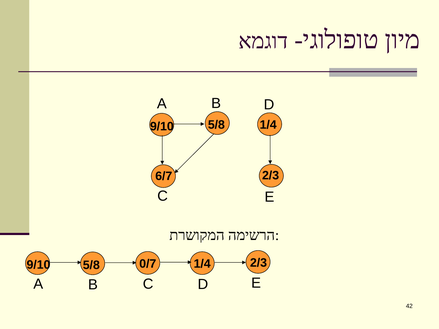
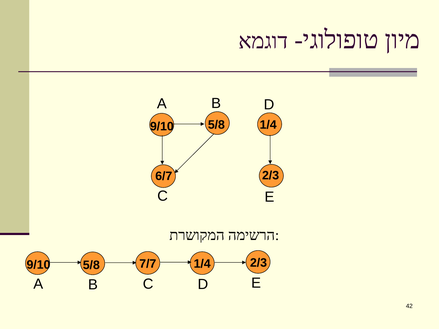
0/7: 0/7 -> 7/7
